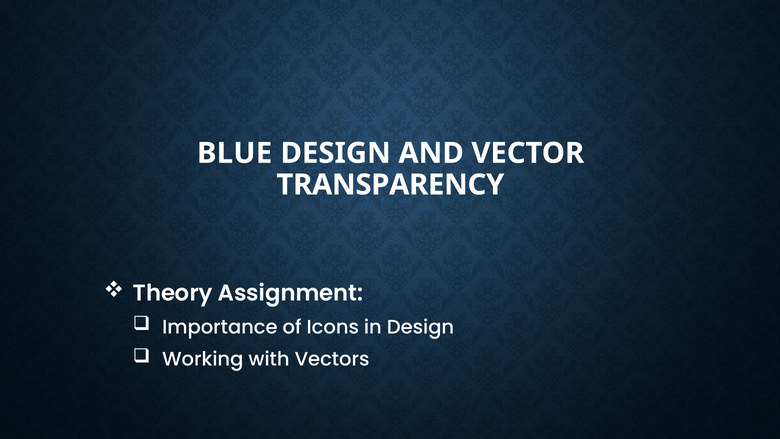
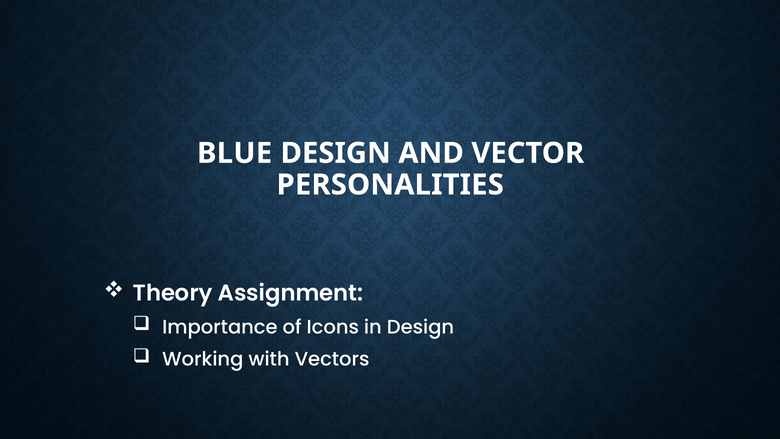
TRANSPARENCY: TRANSPARENCY -> PERSONALITIES
